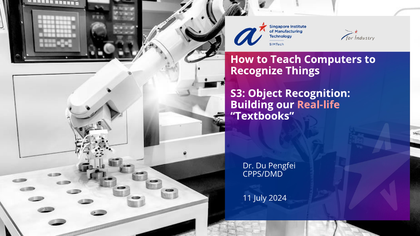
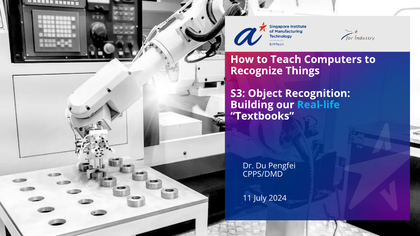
Real-life colour: pink -> light blue
